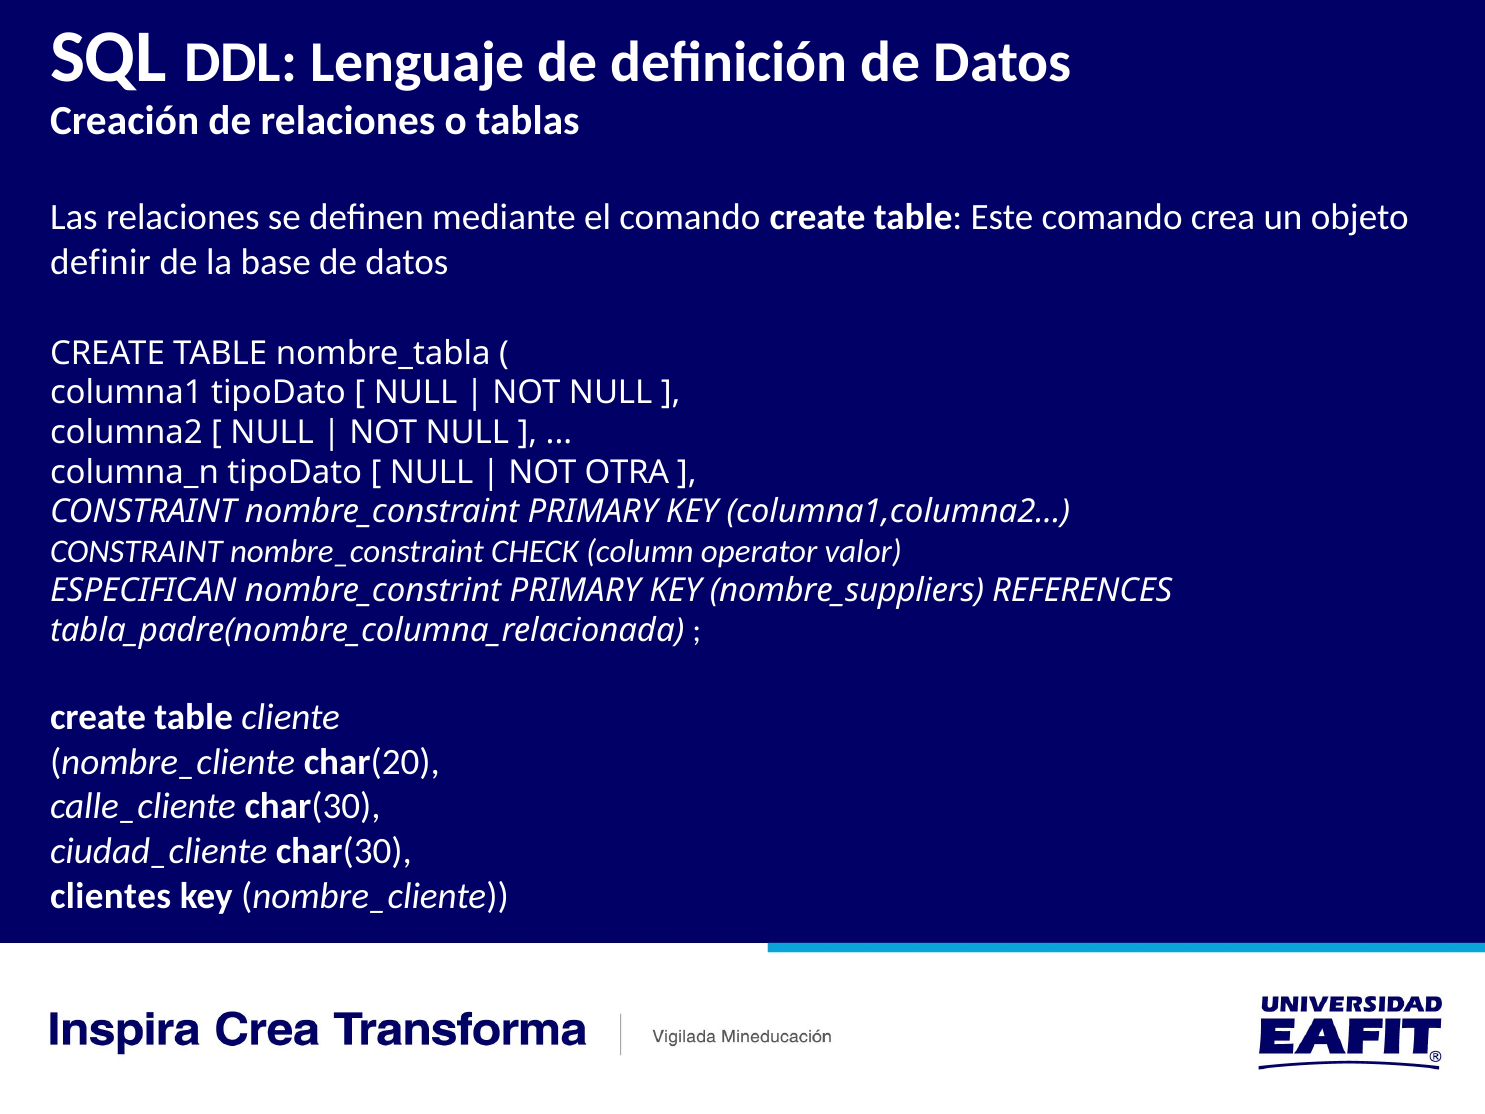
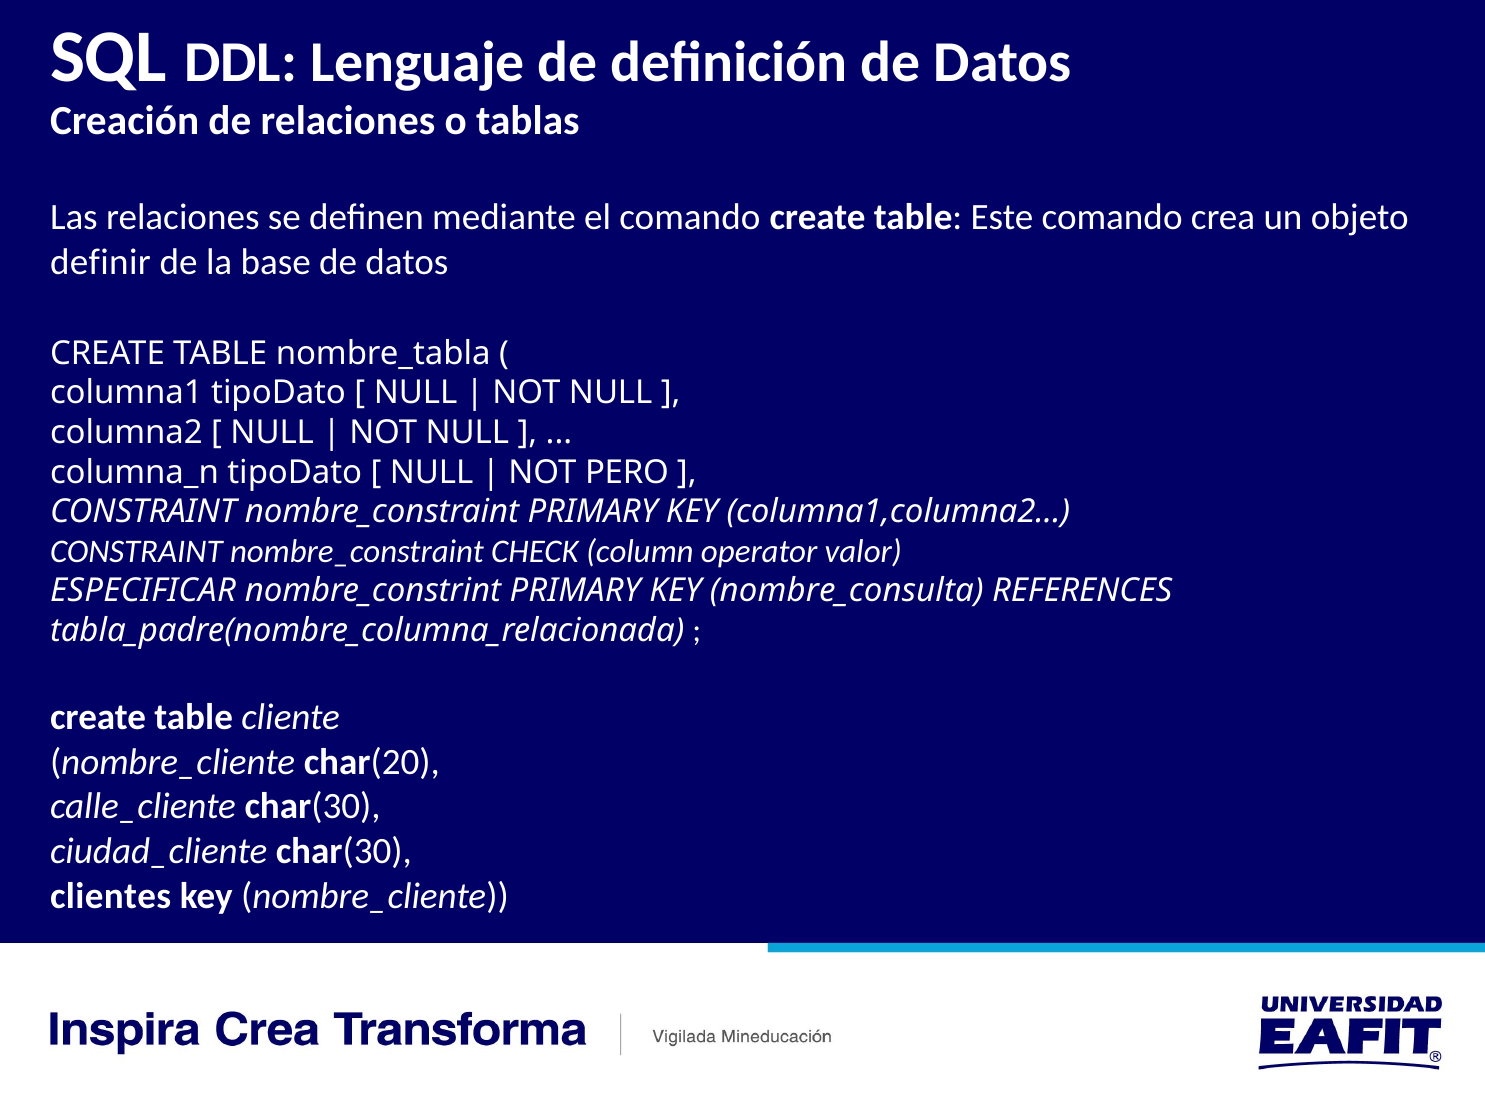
OTRA: OTRA -> PERO
ESPECIFICAN: ESPECIFICAN -> ESPECIFICAR
nombre_suppliers: nombre_suppliers -> nombre_consulta
